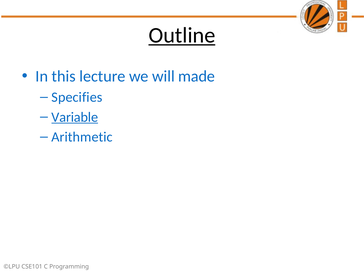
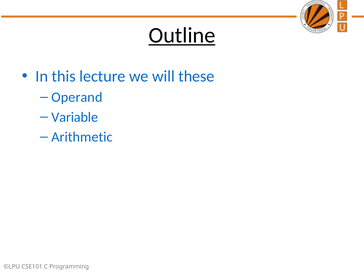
made: made -> these
Specifies: Specifies -> Operand
Variable underline: present -> none
